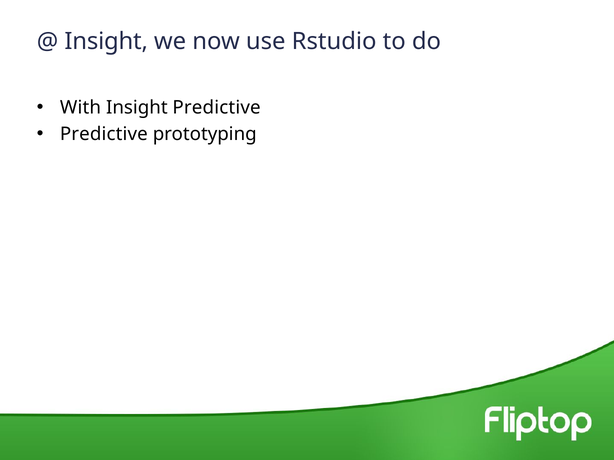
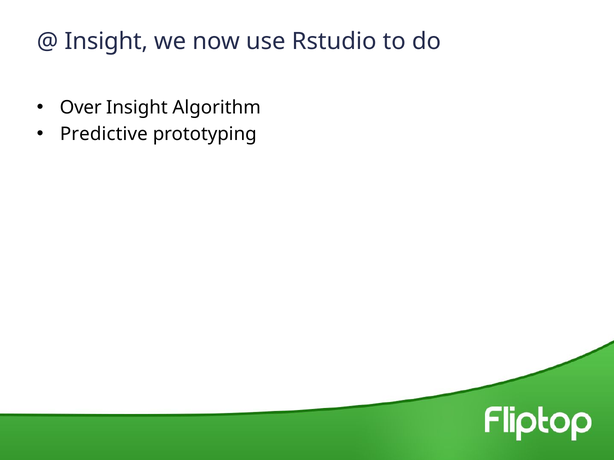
With: With -> Over
Insight Predictive: Predictive -> Algorithm
